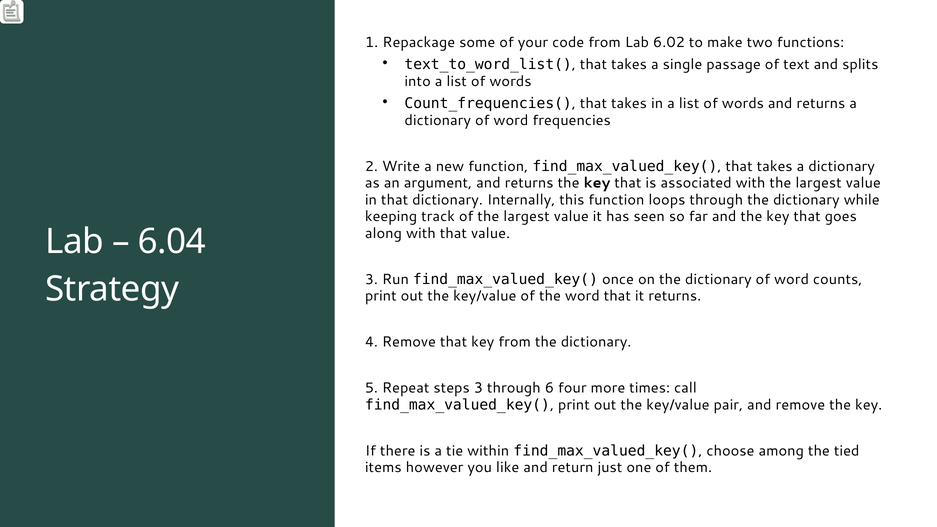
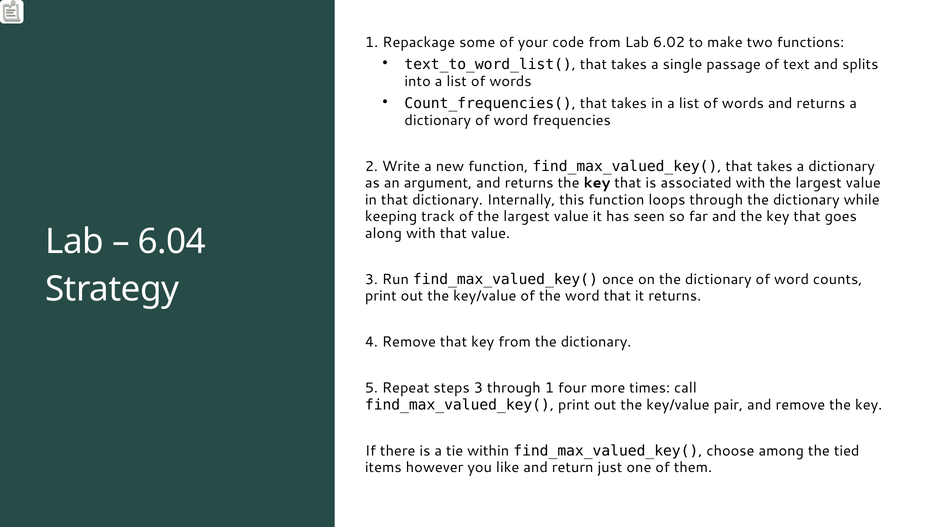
through 6: 6 -> 1
